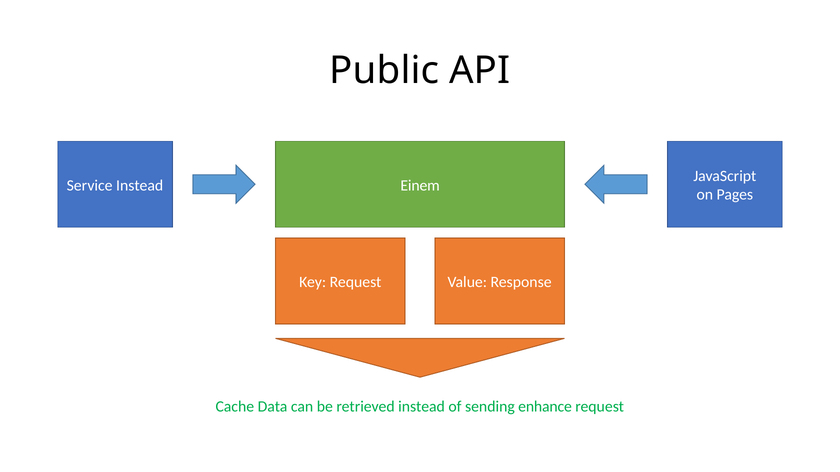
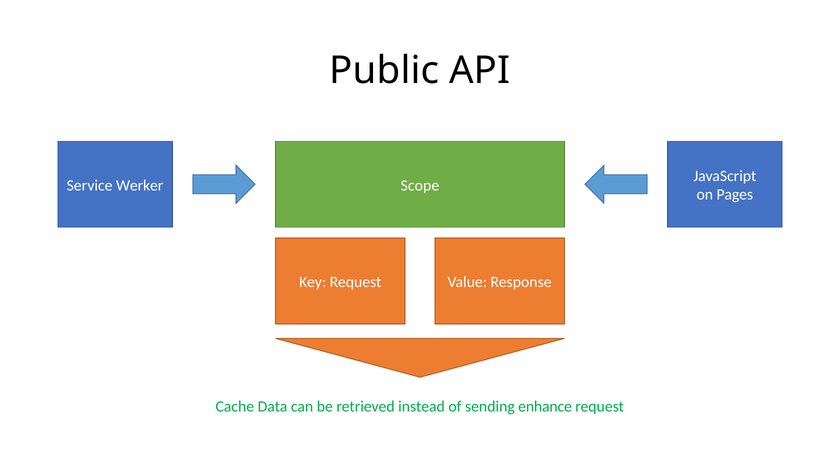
Service Instead: Instead -> Werker
Einem: Einem -> Scope
